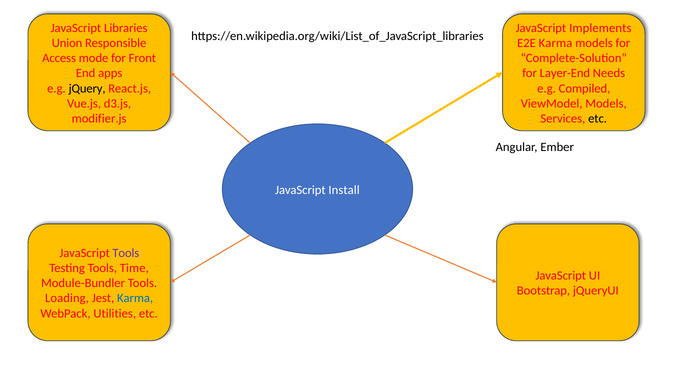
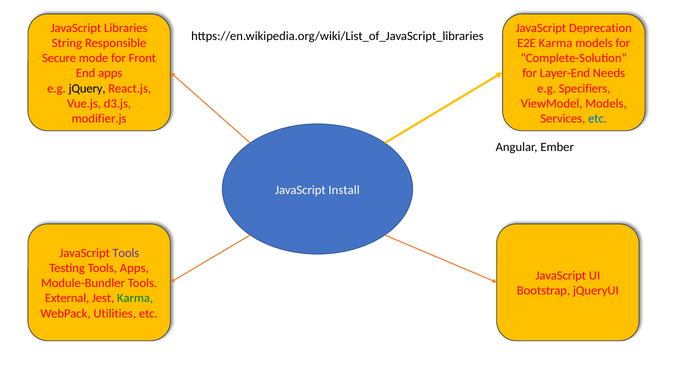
Implements: Implements -> Deprecation
Union: Union -> String
Access: Access -> Secure
Compiled: Compiled -> Specifiers
etc at (598, 119) colour: black -> blue
Tools Time: Time -> Apps
Loading: Loading -> External
Karma at (135, 299) colour: blue -> green
